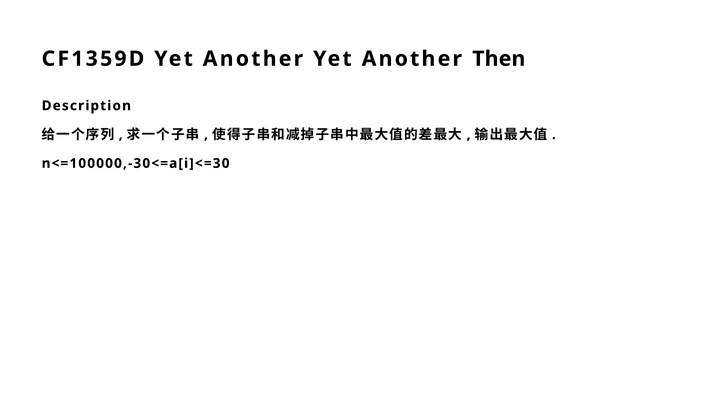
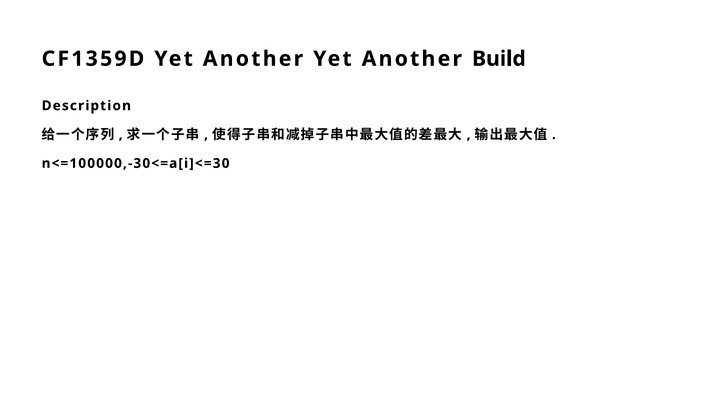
Then: Then -> Build
